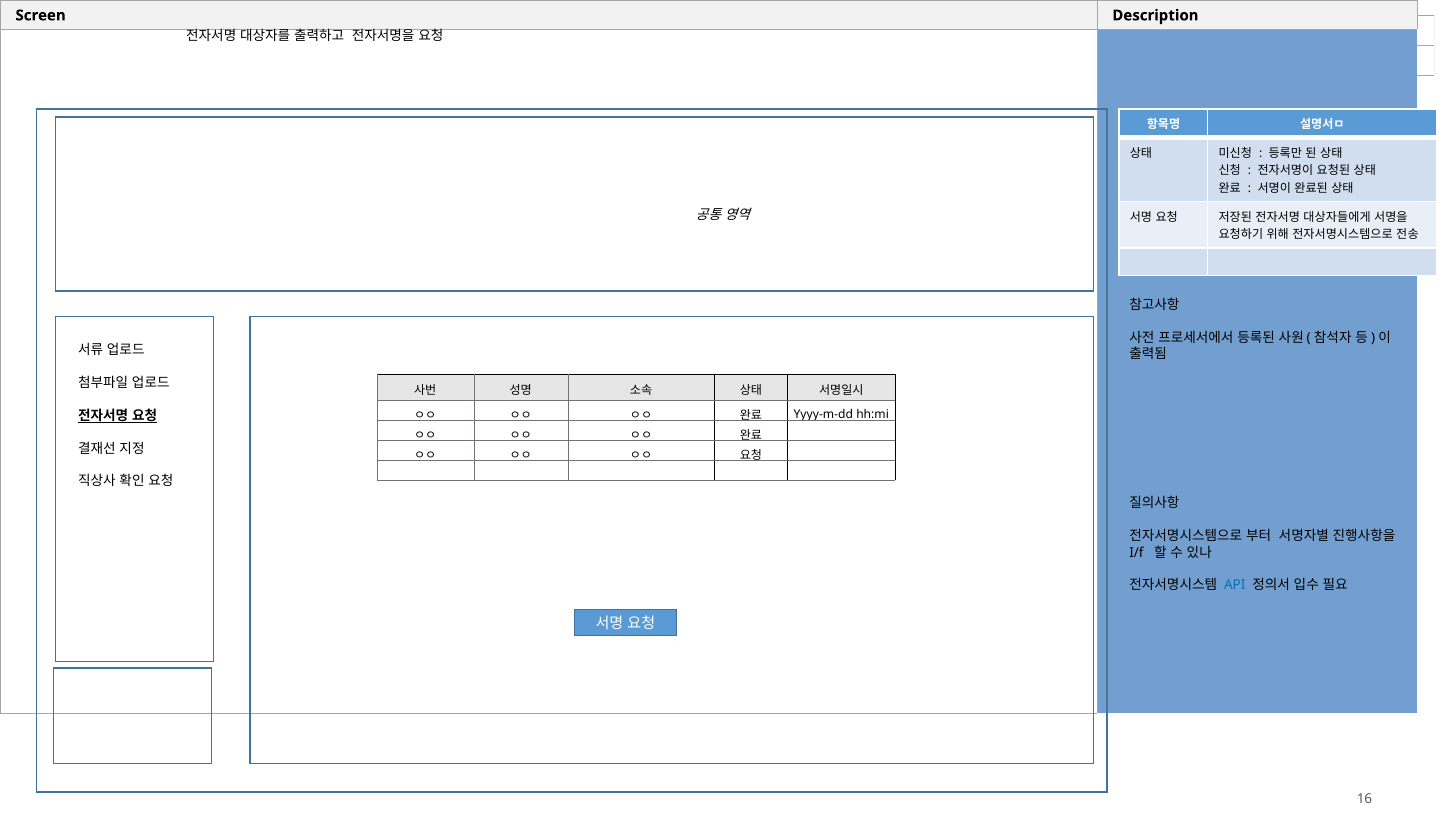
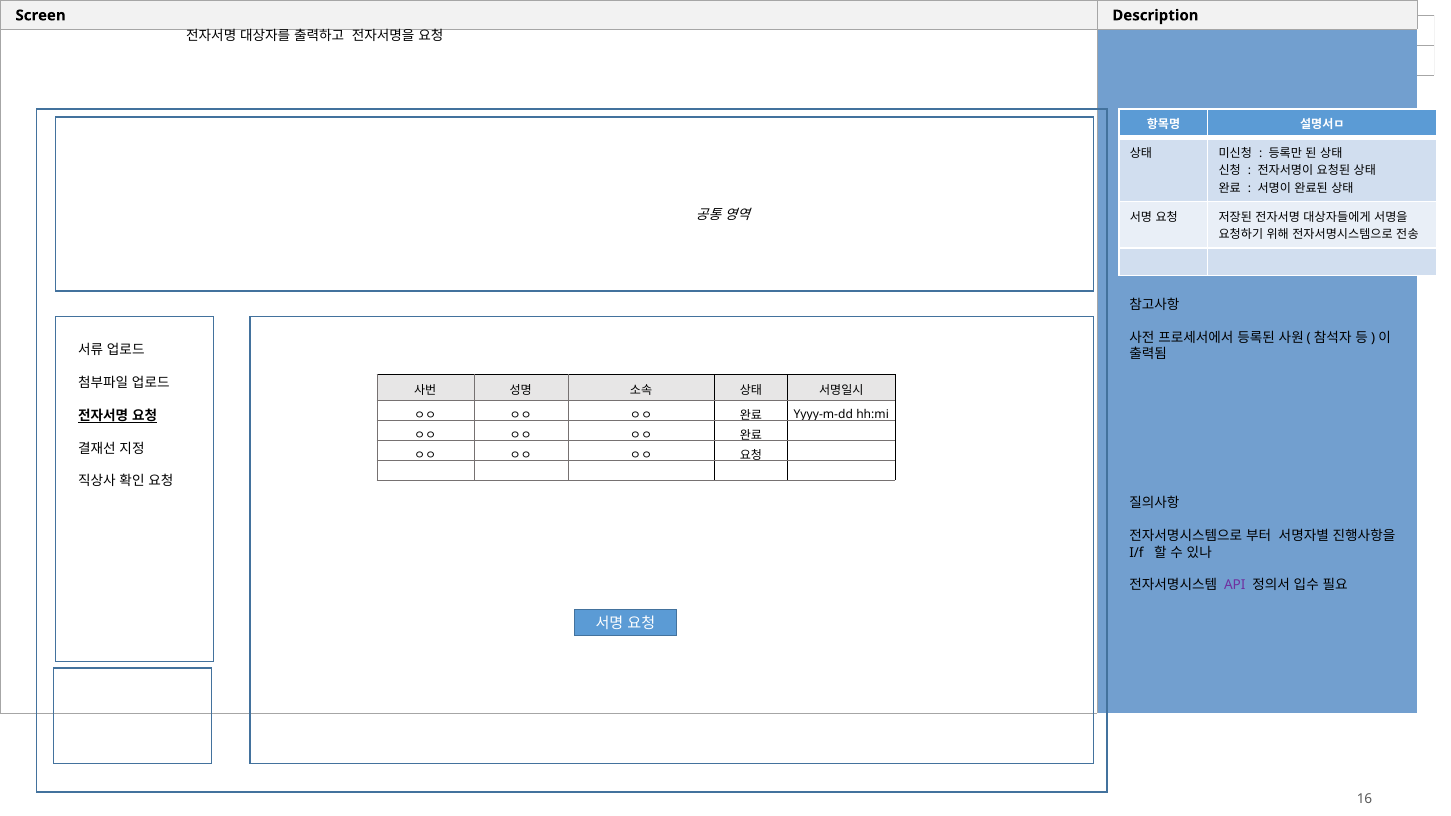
API colour: blue -> purple
